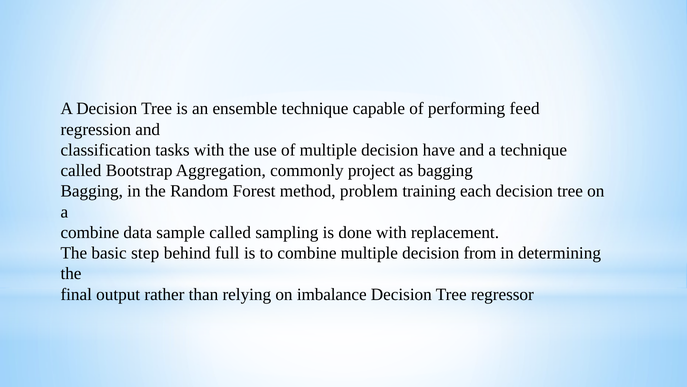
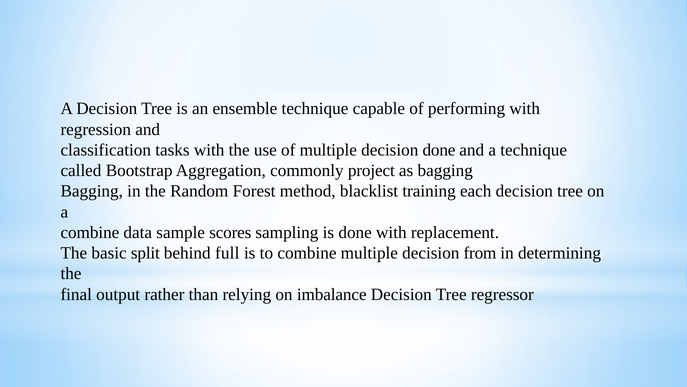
performing feed: feed -> with
decision have: have -> done
problem: problem -> blacklist
sample called: called -> scores
step: step -> split
